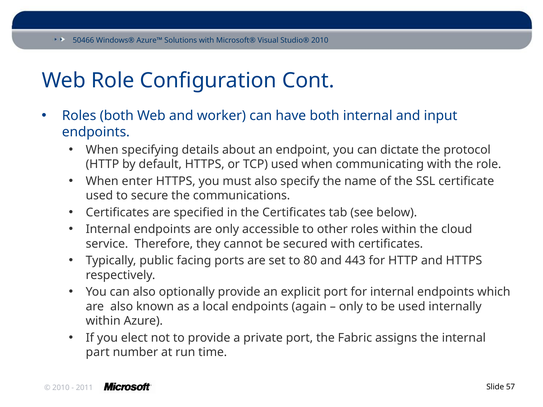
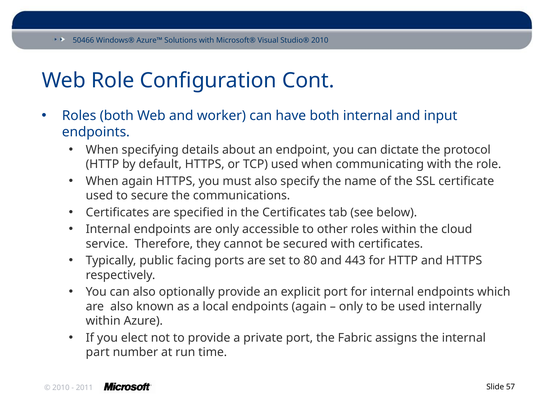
When enter: enter -> again
